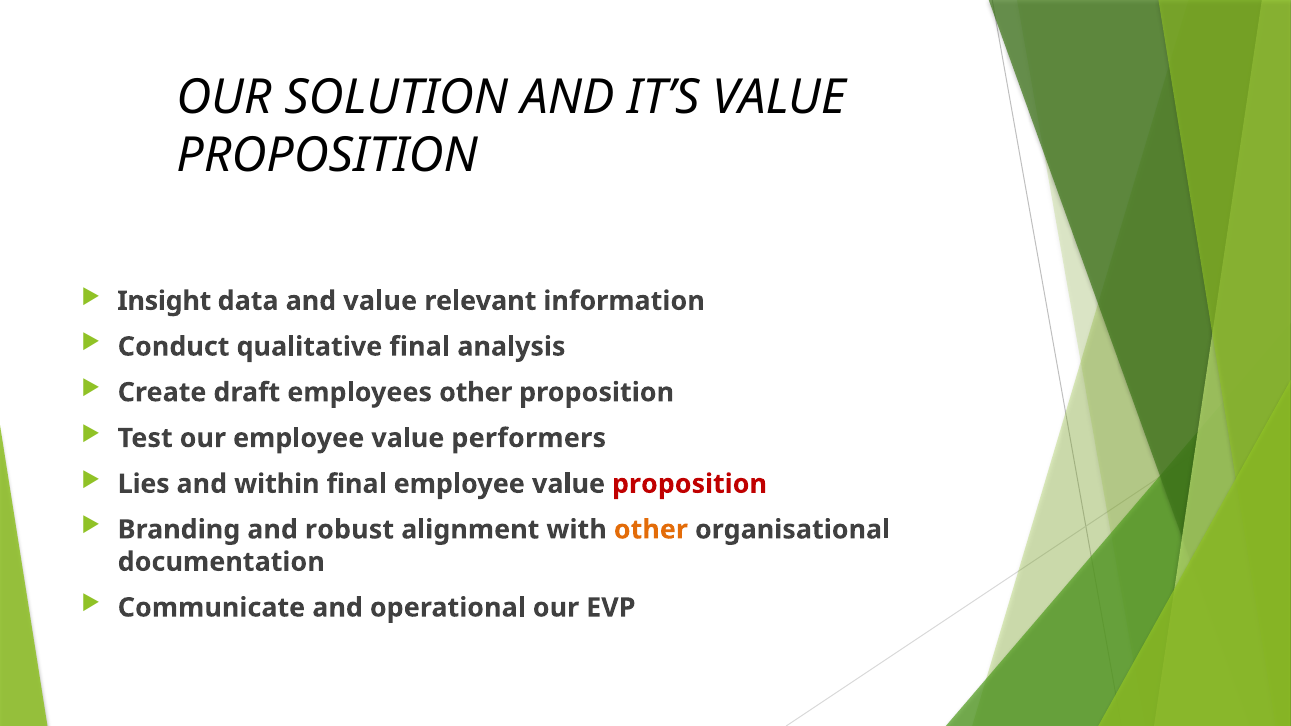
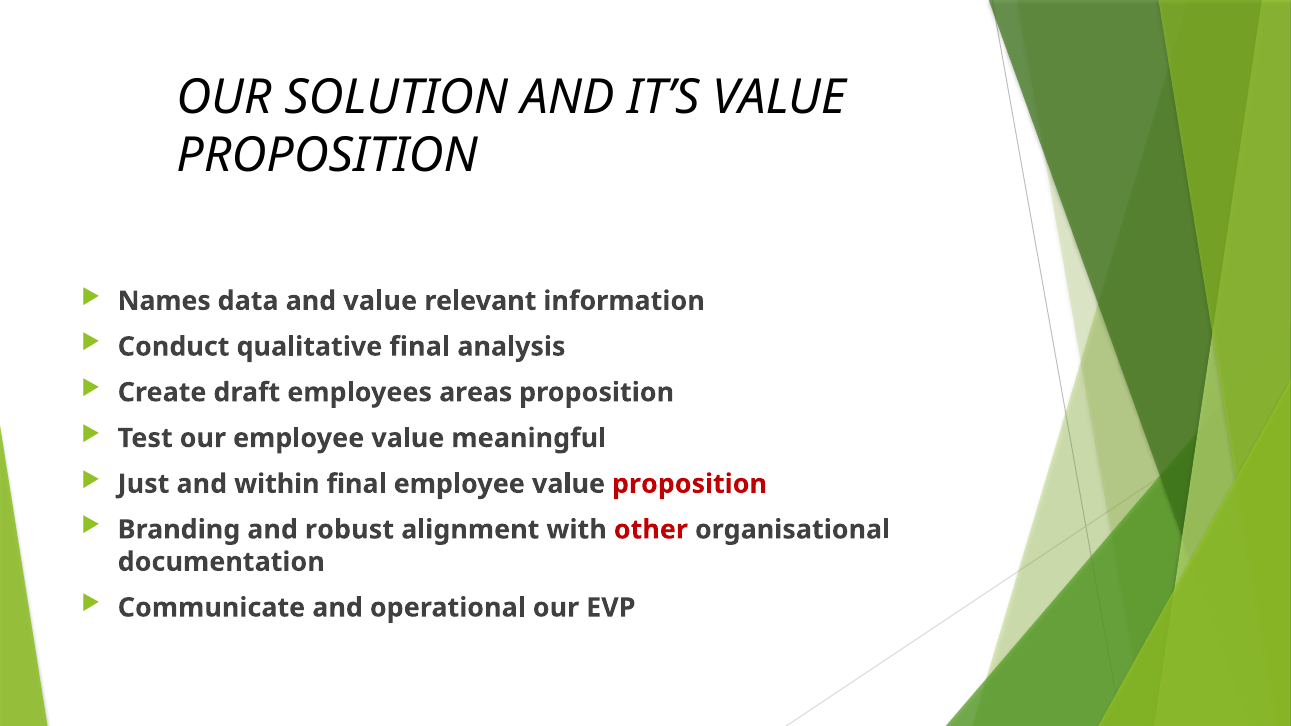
Insight: Insight -> Names
employees other: other -> areas
performers: performers -> meaningful
Lies: Lies -> Just
other at (651, 530) colour: orange -> red
